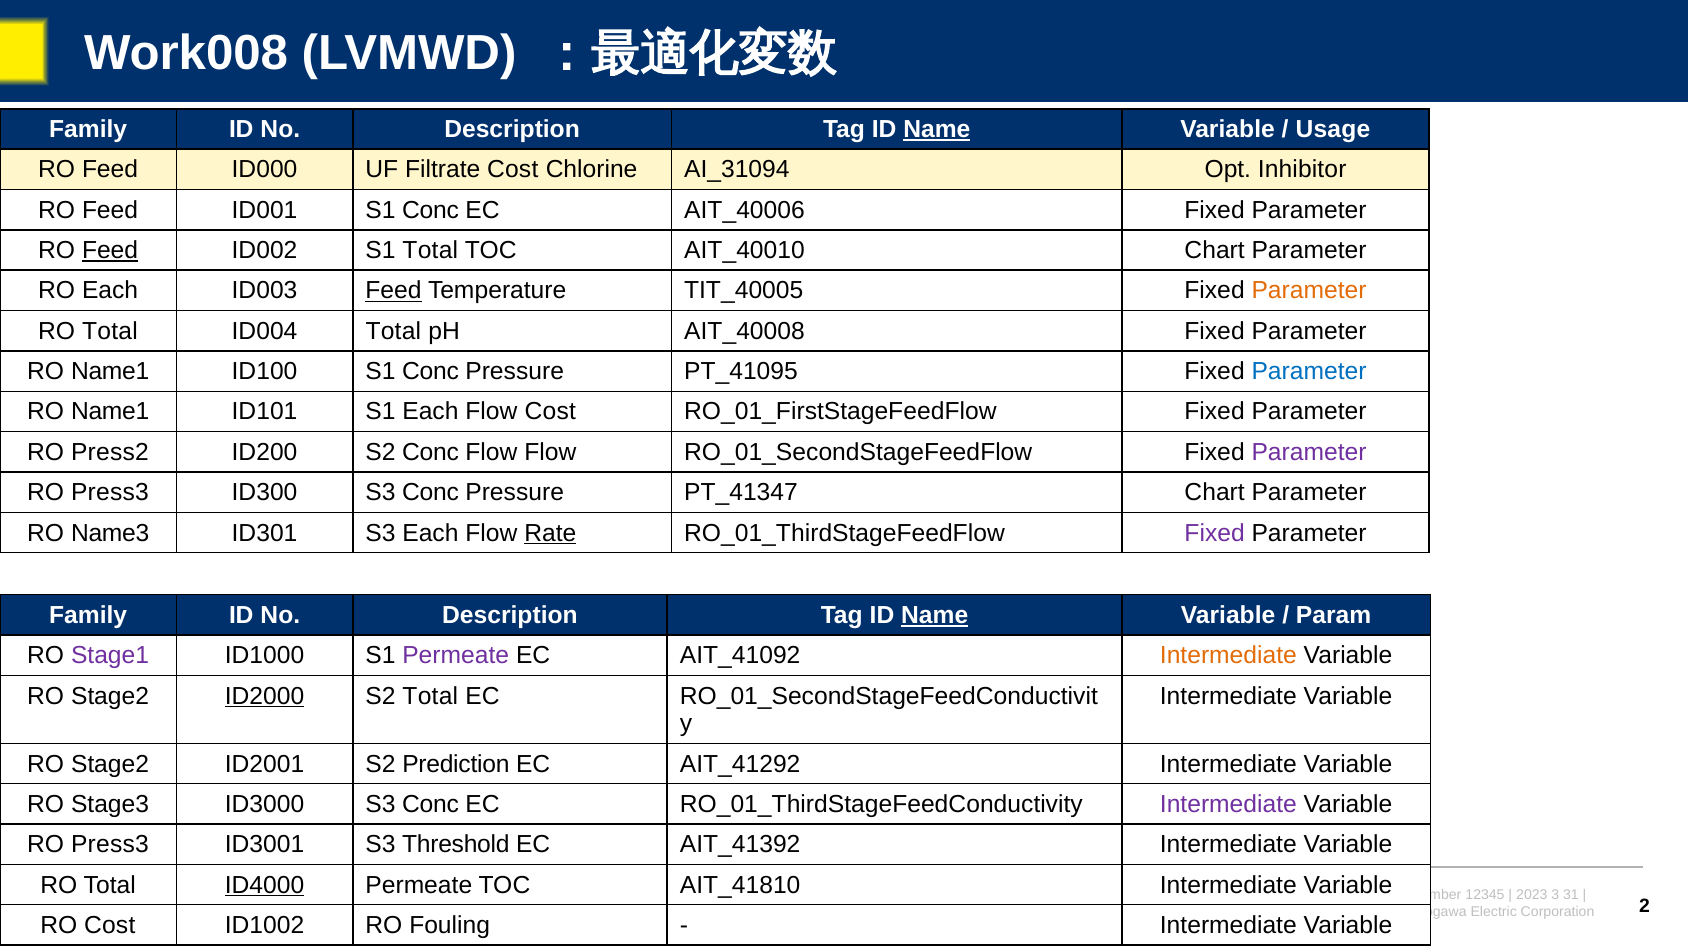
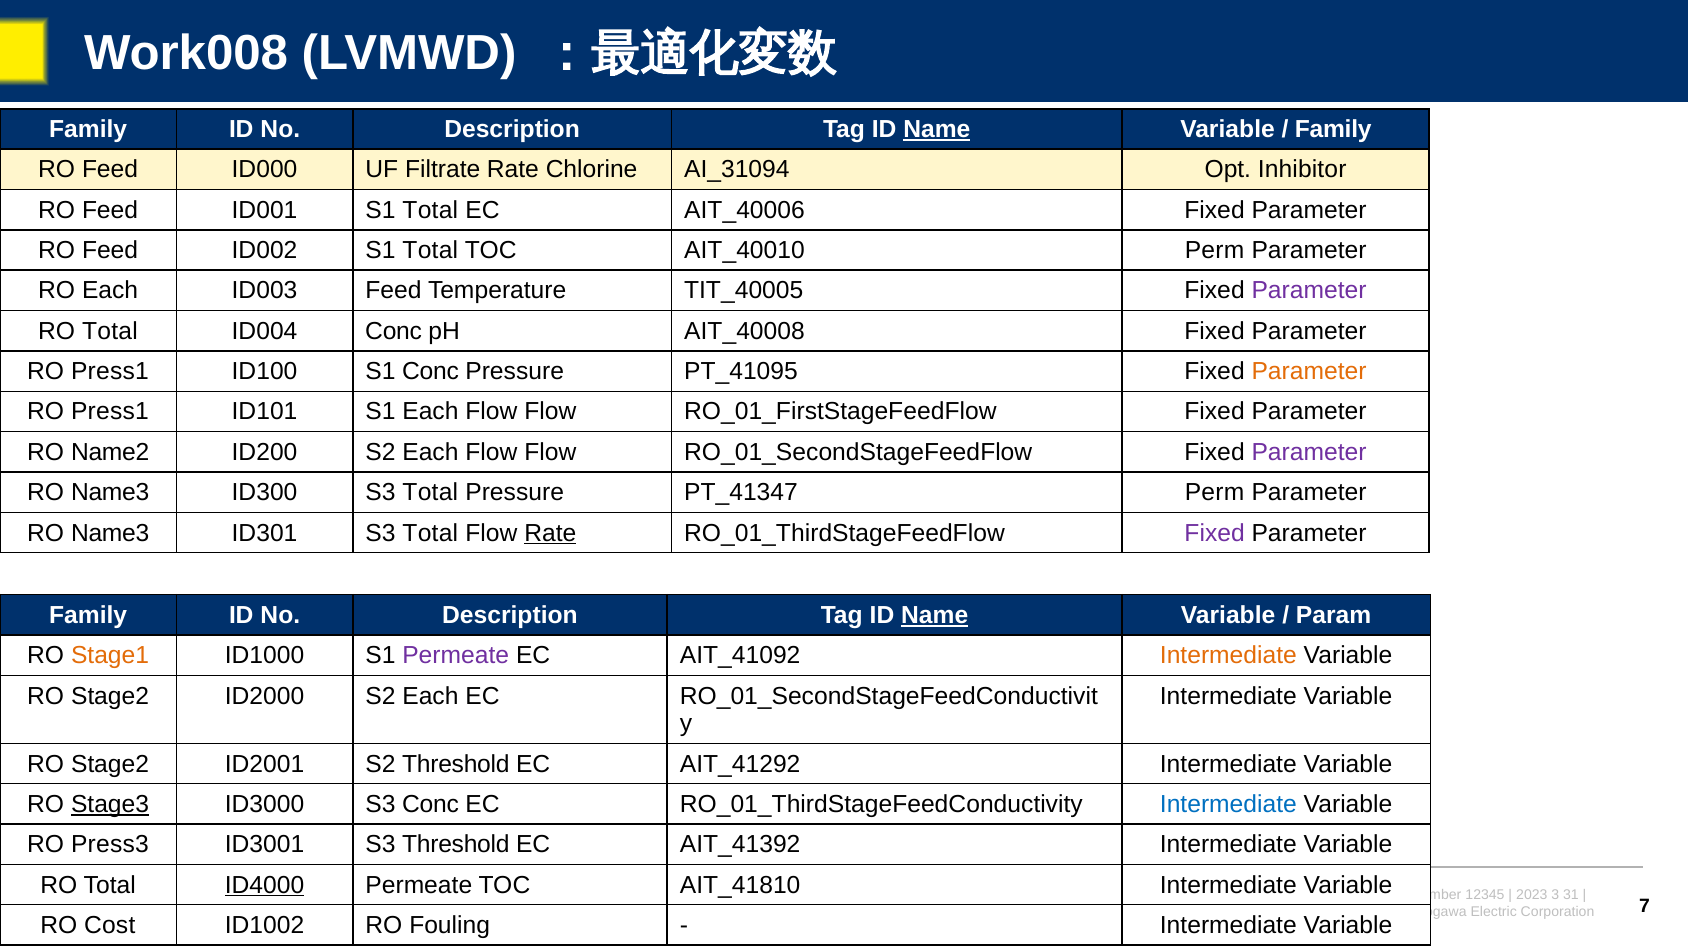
Usage at (1333, 129): Usage -> Family
Filtrate Cost: Cost -> Rate
ID001 S1 Conc: Conc -> Total
Feed at (110, 251) underline: present -> none
Chart at (1215, 251): Chart -> Perm
Feed at (393, 291) underline: present -> none
Parameter at (1309, 291) colour: orange -> purple
ID004 Total: Total -> Conc
Name1 at (110, 372): Name1 -> Press1
Parameter at (1309, 372) colour: blue -> orange
Name1 at (110, 412): Name1 -> Press1
Cost at (550, 412): Cost -> Flow
Press2: Press2 -> Name2
ID200 S2 Conc: Conc -> Each
Press3 at (110, 493): Press3 -> Name3
ID300 S3 Conc: Conc -> Total
Chart at (1215, 493): Chart -> Perm
ID301 S3 Each: Each -> Total
Stage1 colour: purple -> orange
ID2000 underline: present -> none
Total at (430, 696): Total -> Each
S2 Prediction: Prediction -> Threshold
Stage3 underline: none -> present
Intermediate at (1228, 805) colour: purple -> blue
2: 2 -> 7
